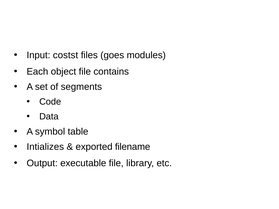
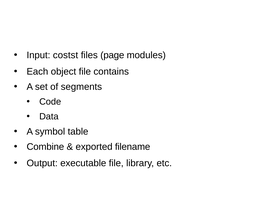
goes: goes -> page
Intializes: Intializes -> Combine
